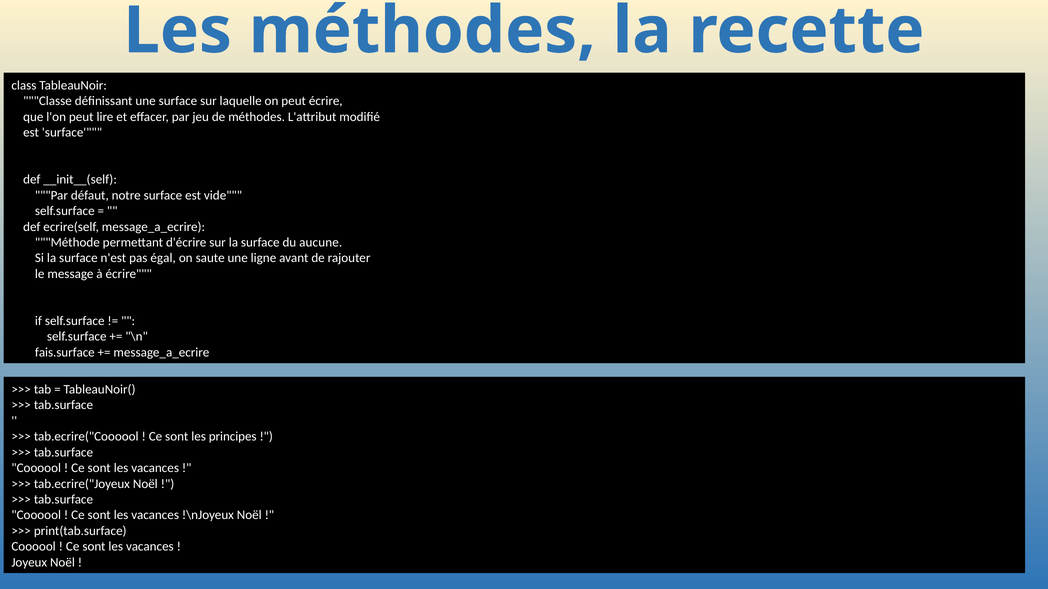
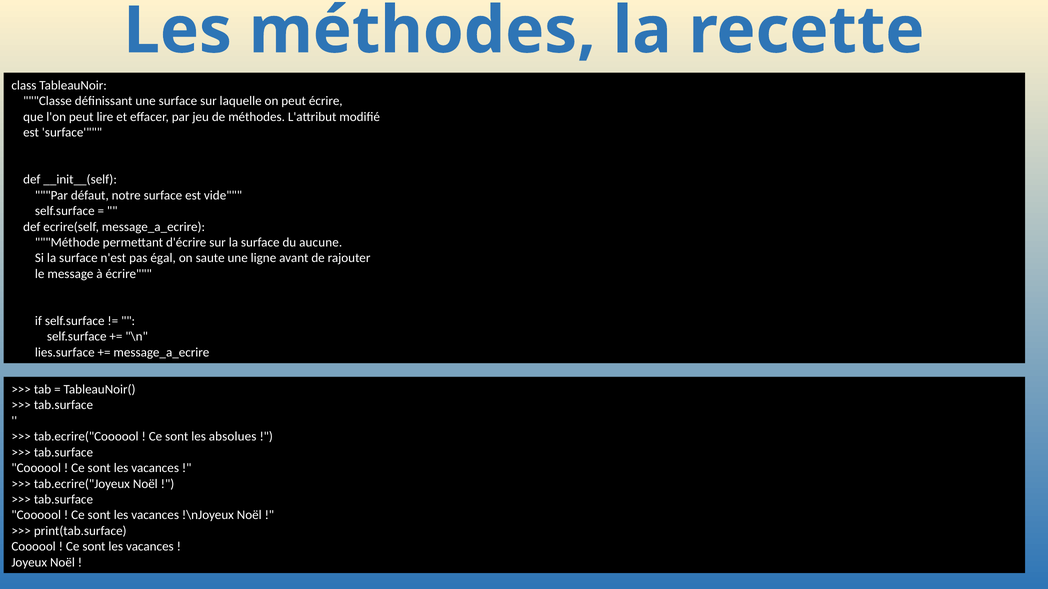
fais.surface: fais.surface -> lies.surface
principes: principes -> absolues
